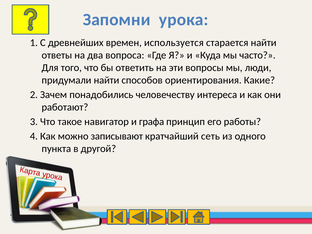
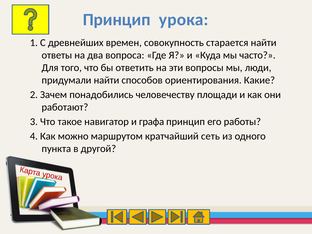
Запомни at (117, 20): Запомни -> Принцип
используется: используется -> совокупность
интереса: интереса -> площади
записывают: записывают -> маршрутом
